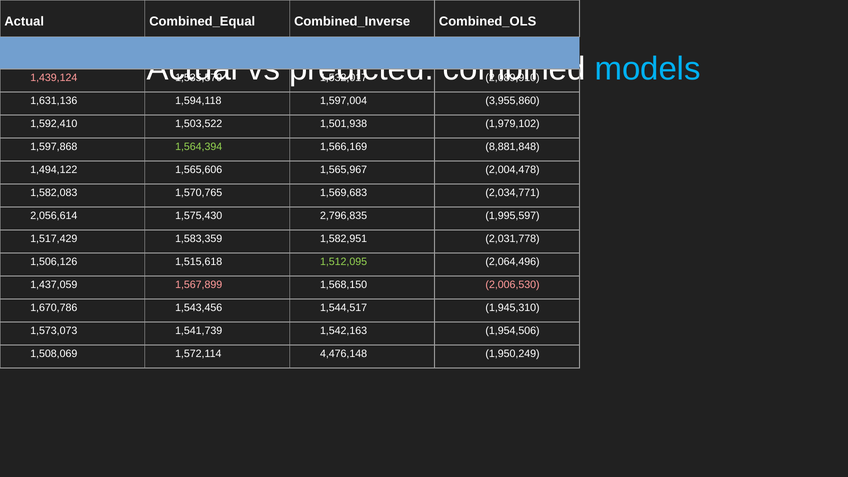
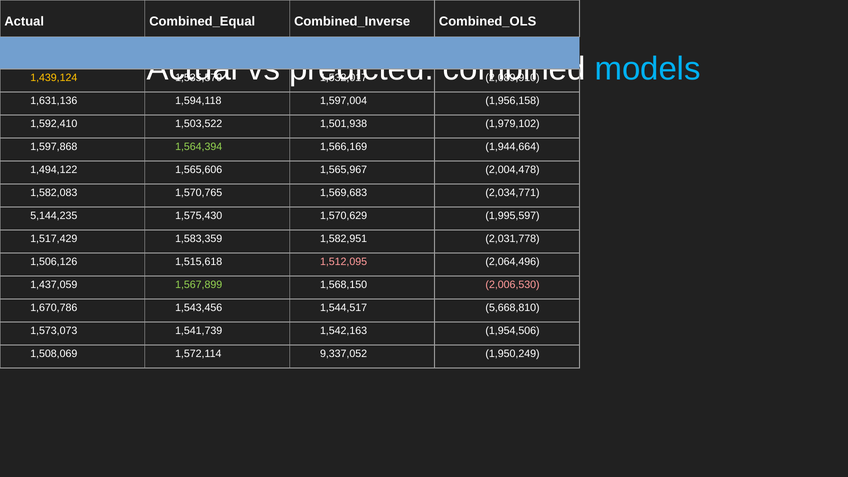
1,439,124 colour: pink -> yellow
3,955,860: 3,955,860 -> 1,956,158
8,881,848: 8,881,848 -> 1,944,664
2,056,614: 2,056,614 -> 5,144,235
2,796,835: 2,796,835 -> 1,570,629
1,512,095 colour: light green -> pink
1,567,899 colour: pink -> light green
1,945,310: 1,945,310 -> 5,668,810
4,476,148: 4,476,148 -> 9,337,052
